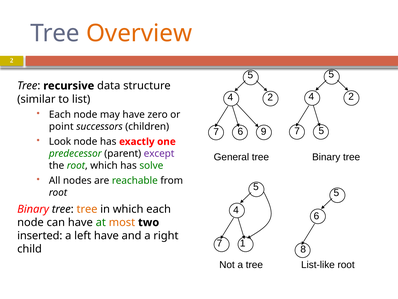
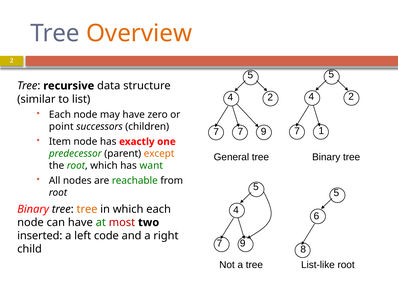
7 5: 5 -> 1
7 6: 6 -> 7
Look: Look -> Item
except colour: purple -> orange
solve: solve -> want
most colour: orange -> red
left have: have -> code
1 at (243, 243): 1 -> 9
